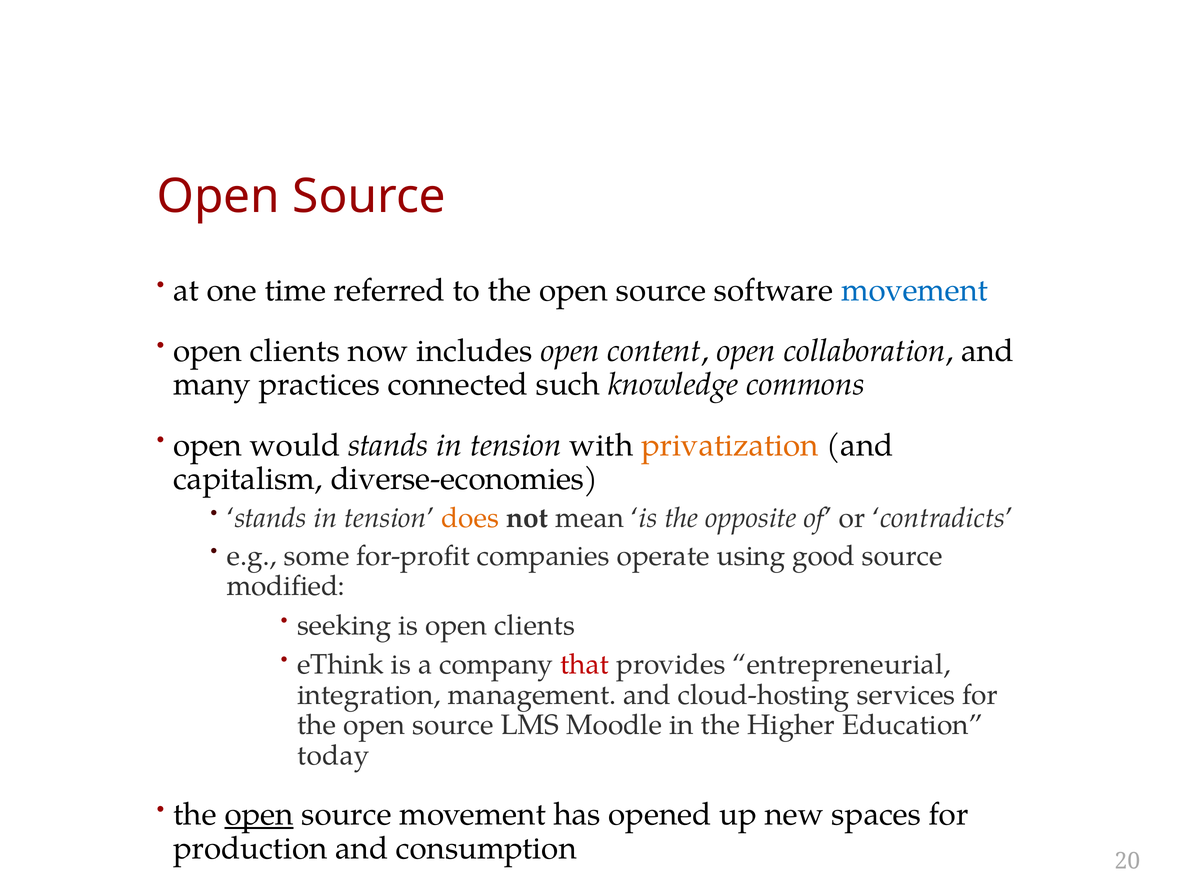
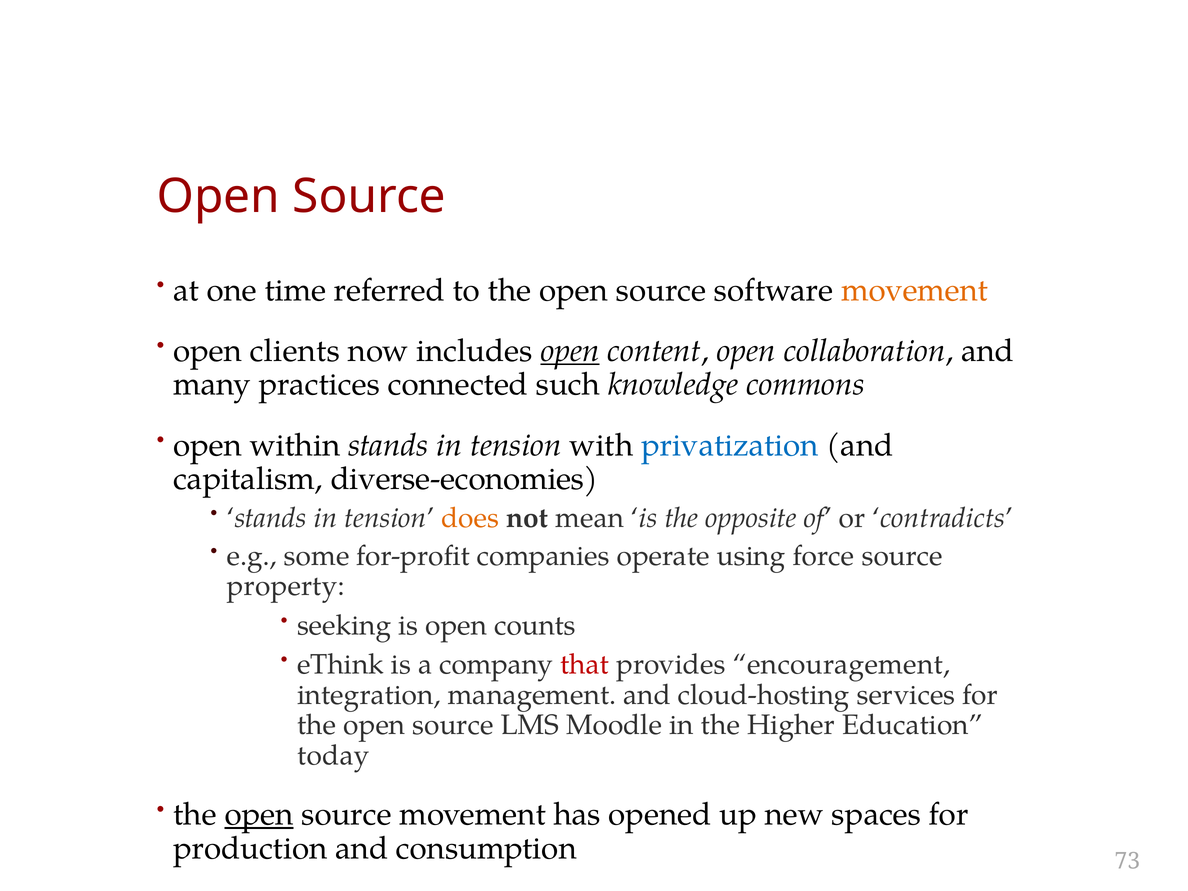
movement at (914, 290) colour: blue -> orange
open at (570, 351) underline: none -> present
would: would -> within
privatization colour: orange -> blue
good: good -> force
modified: modified -> property
is open clients: clients -> counts
entrepreneurial: entrepreneurial -> encouragement
20: 20 -> 73
